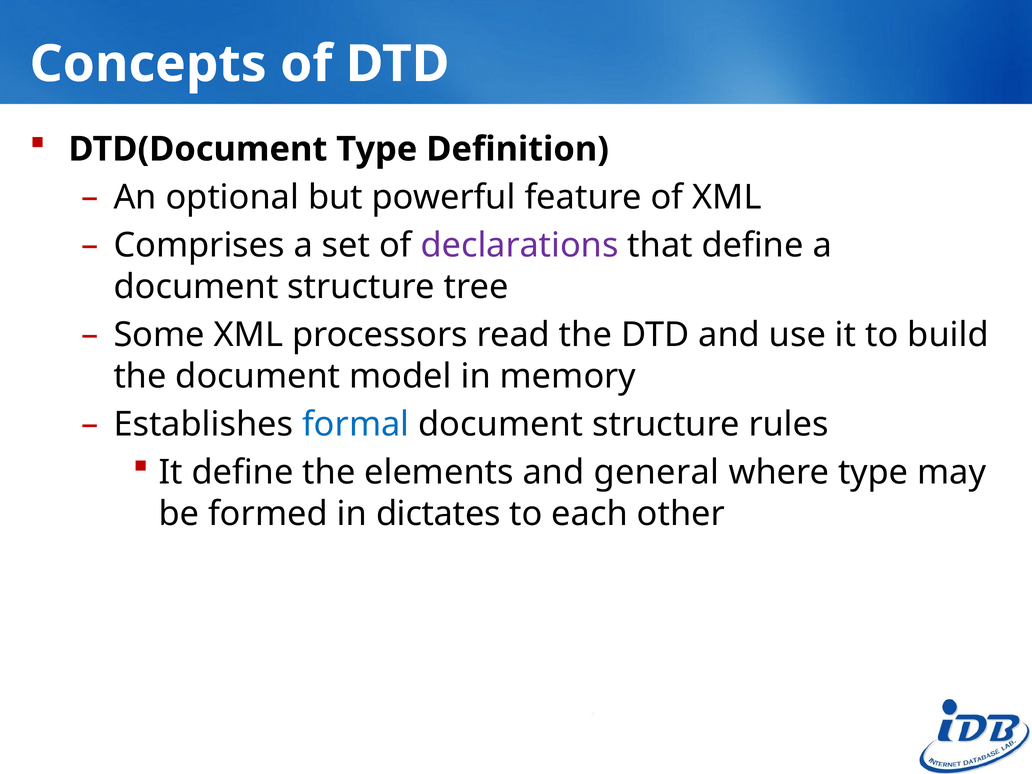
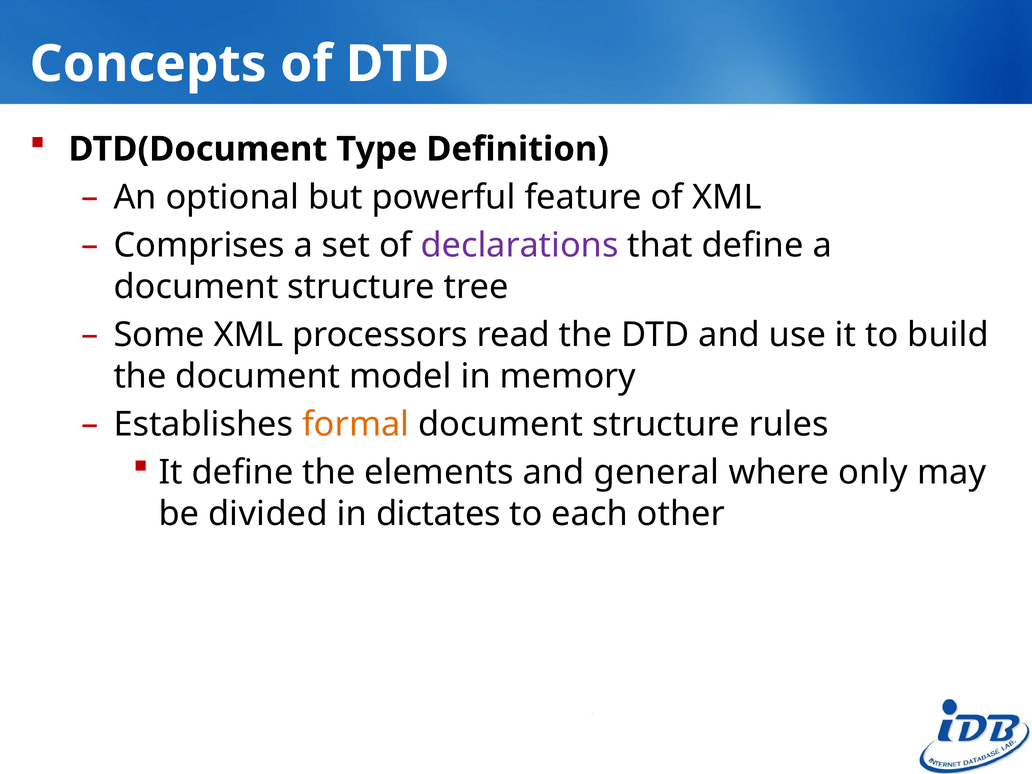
formal colour: blue -> orange
where type: type -> only
formed: formed -> divided
